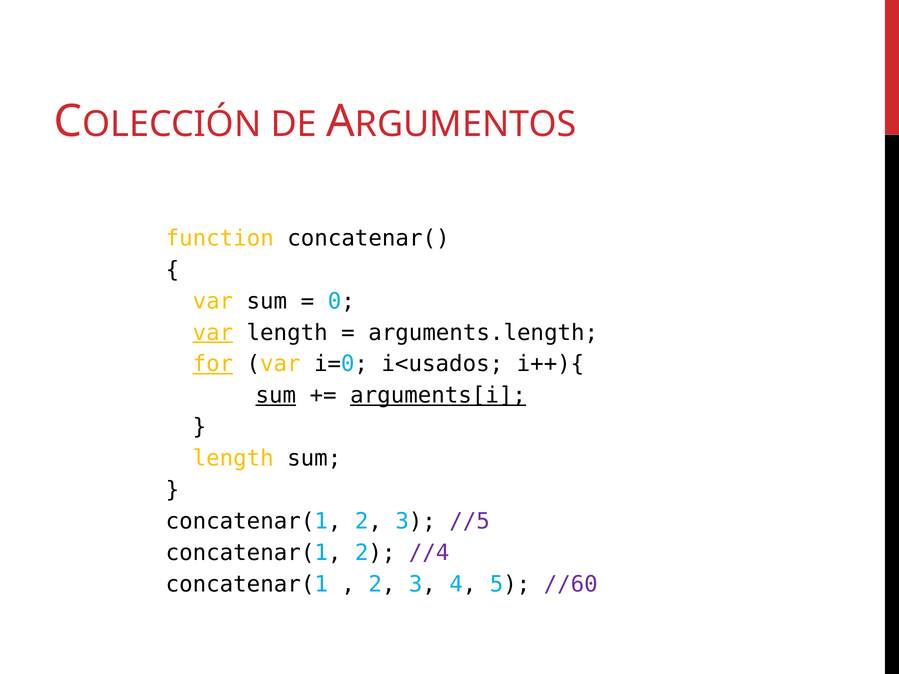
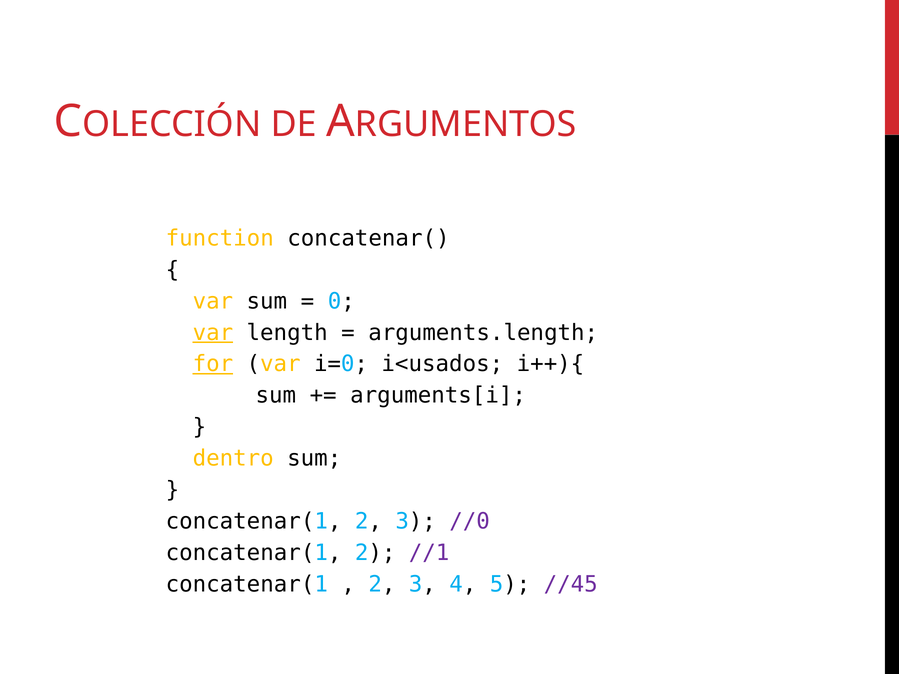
sum at (276, 396) underline: present -> none
arguments[i underline: present -> none
length at (233, 459): length -> dentro
//5: //5 -> //0
//4: //4 -> //1
//60: //60 -> //45
